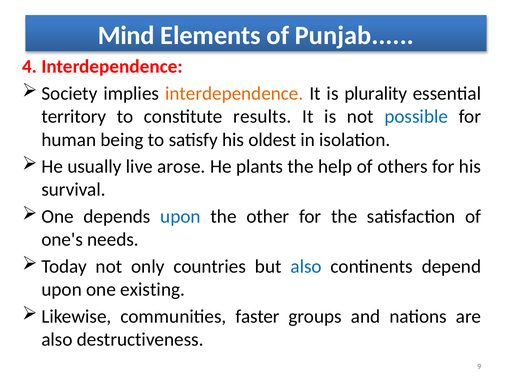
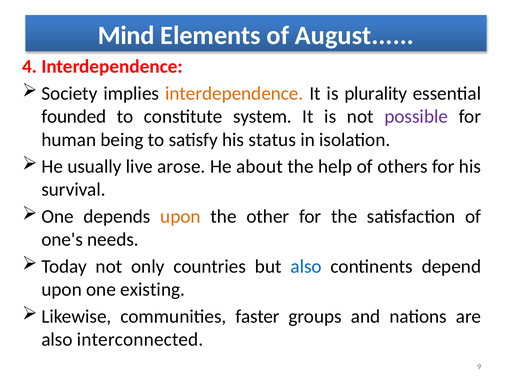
Punjab: Punjab -> August
territory: territory -> founded
results: results -> system
possible colour: blue -> purple
oldest: oldest -> status
plants: plants -> about
upon at (181, 217) colour: blue -> orange
destructiveness: destructiveness -> interconnected
